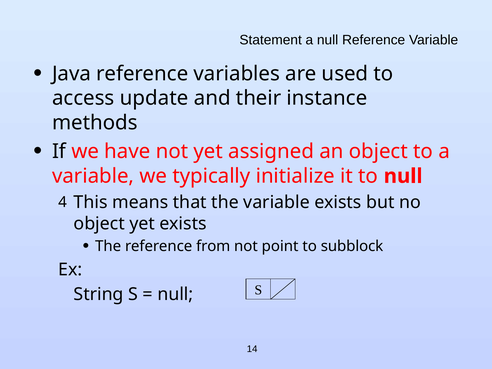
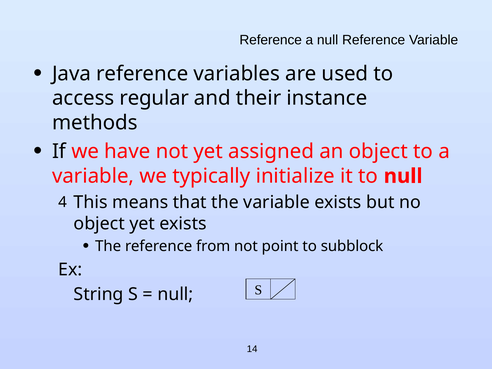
Statement at (271, 40): Statement -> Reference
update: update -> regular
